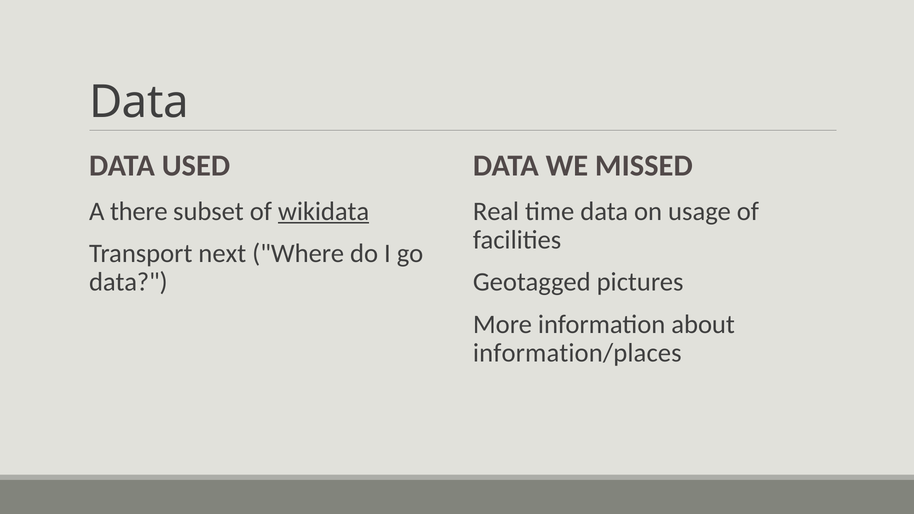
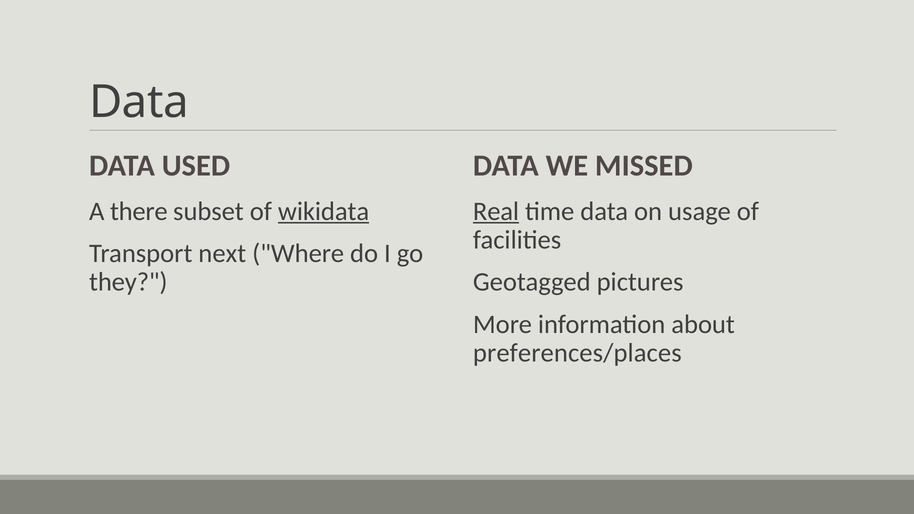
Real underline: none -> present
data at (128, 282): data -> they
information/places: information/places -> preferences/places
